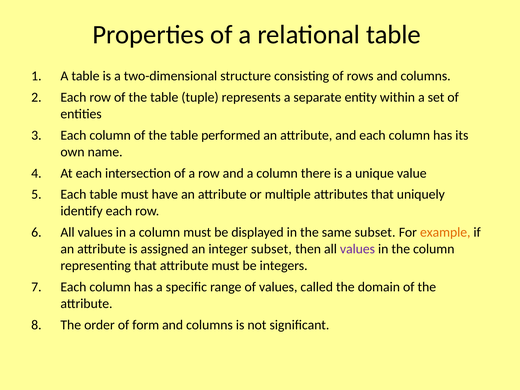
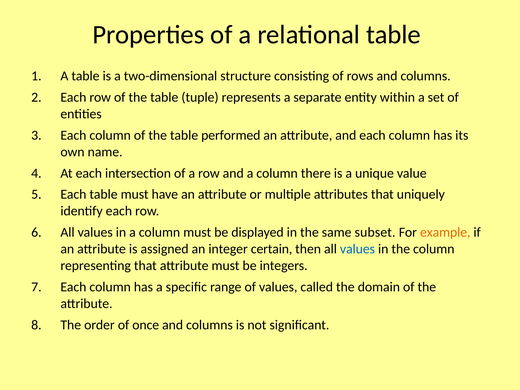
integer subset: subset -> certain
values at (357, 249) colour: purple -> blue
form: form -> once
